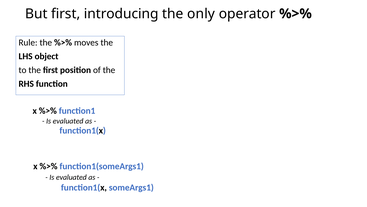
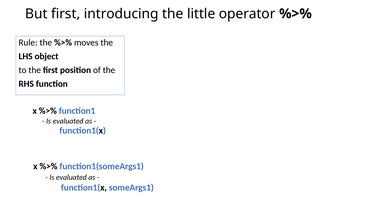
only: only -> little
